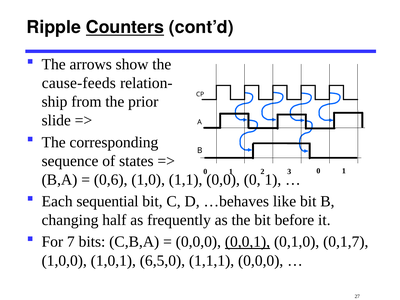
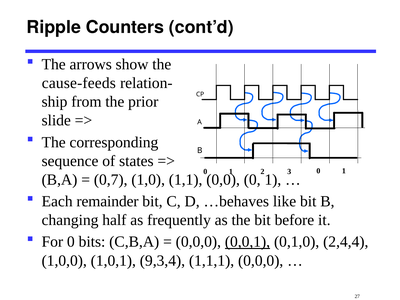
Counters underline: present -> none
0,6: 0,6 -> 0,7
sequential: sequential -> remainder
For 7: 7 -> 0
0,1,7: 0,1,7 -> 2,4,4
6,5,0: 6,5,0 -> 9,3,4
